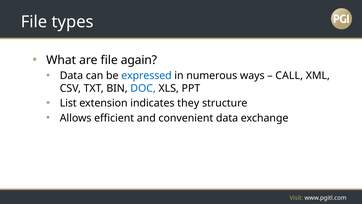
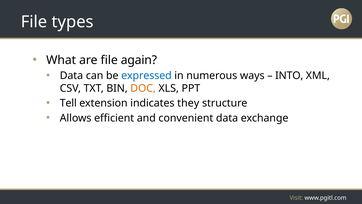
CALL: CALL -> INTO
DOC colour: blue -> orange
List: List -> Tell
